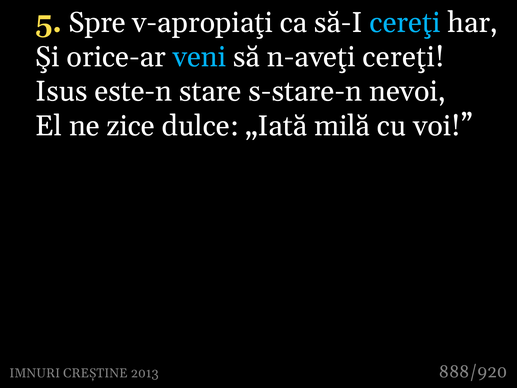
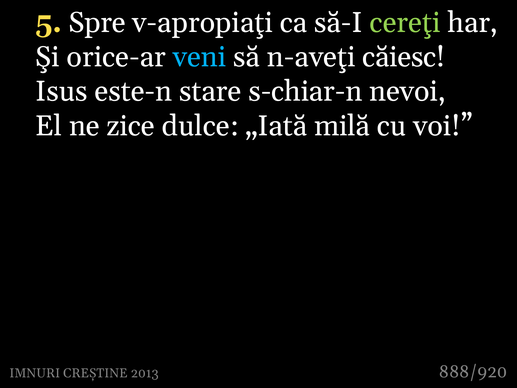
cereţi at (405, 23) colour: light blue -> light green
n-aveţi cereţi: cereţi -> căiesc
s-stare-n: s-stare-n -> s-chiar-n
